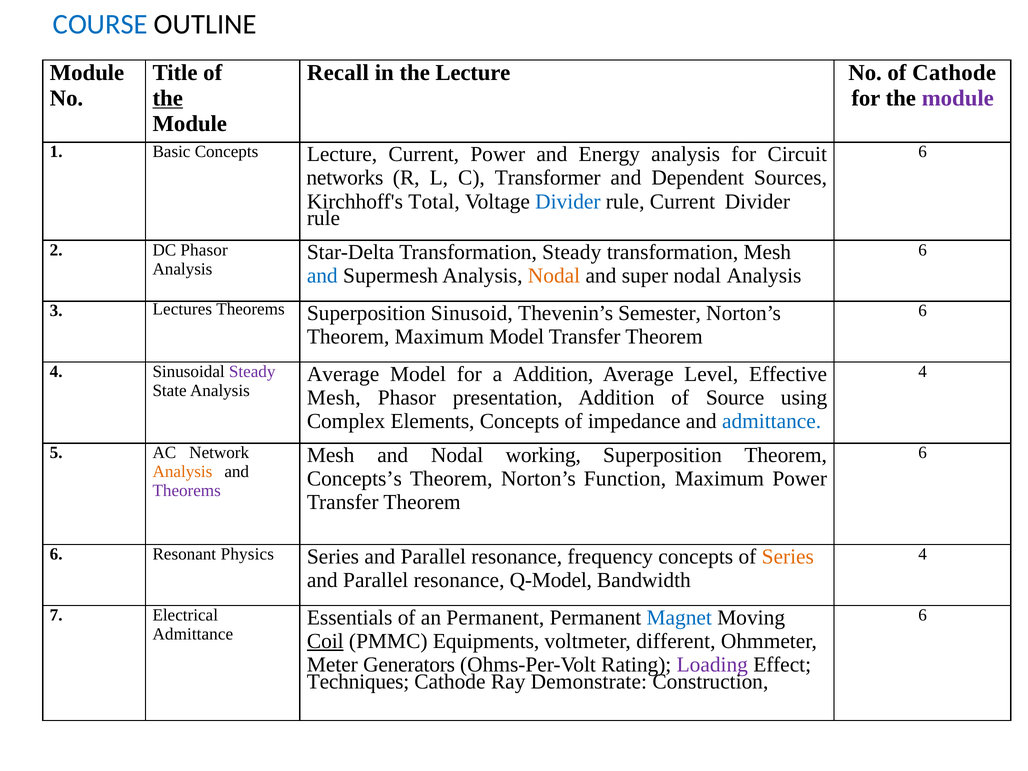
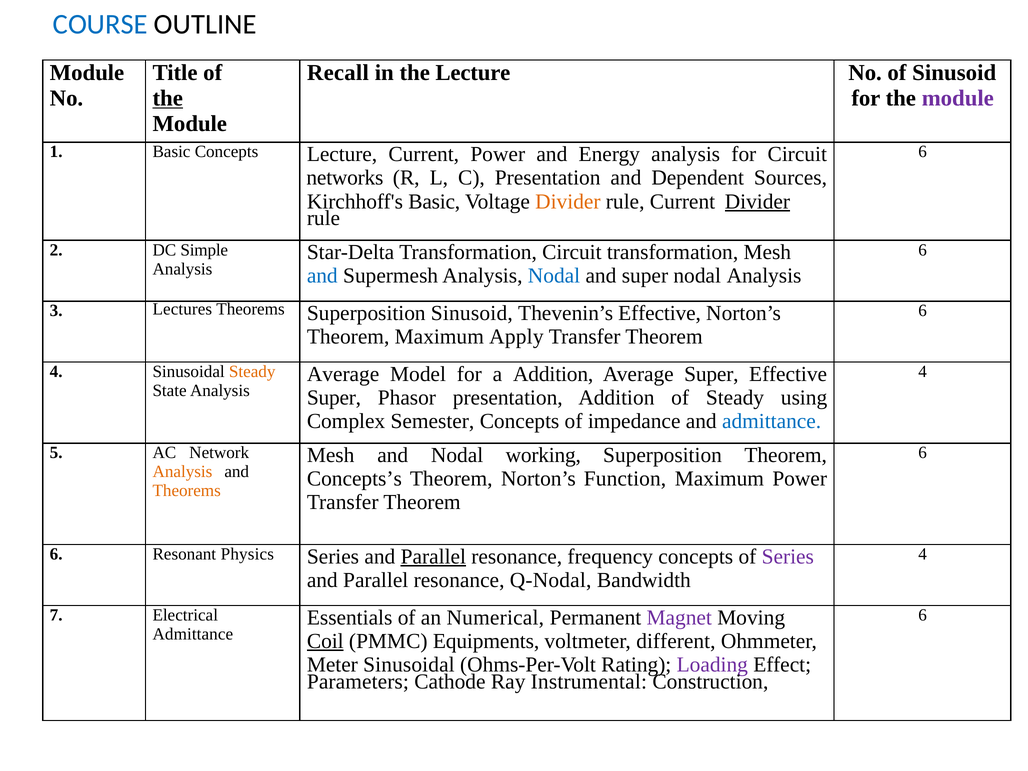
of Cathode: Cathode -> Sinusoid
C Transformer: Transformer -> Presentation
Kirchhoff's Total: Total -> Basic
Divider at (568, 201) colour: blue -> orange
Divider at (757, 201) underline: none -> present
DC Phasor: Phasor -> Simple
Transformation Steady: Steady -> Circuit
Nodal at (554, 276) colour: orange -> blue
Thevenin’s Semester: Semester -> Effective
Maximum Model: Model -> Apply
Steady at (252, 372) colour: purple -> orange
Average Level: Level -> Super
Mesh at (334, 398): Mesh -> Super
of Source: Source -> Steady
Elements: Elements -> Semester
Theorems at (187, 491) colour: purple -> orange
Parallel at (433, 557) underline: none -> present
Series at (788, 557) colour: orange -> purple
Q-Model: Q-Model -> Q-Nodal
an Permanent: Permanent -> Numerical
Magnet colour: blue -> purple
Meter Generators: Generators -> Sinusoidal
Techniques: Techniques -> Parameters
Demonstrate: Demonstrate -> Instrumental
